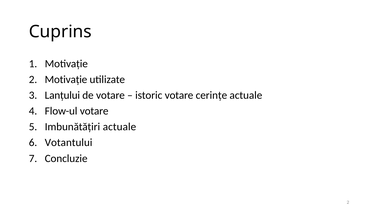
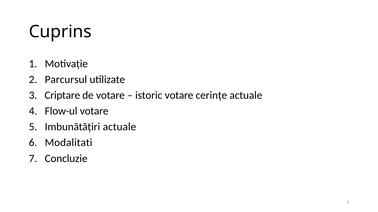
2 Motivație: Motivație -> Parcursul
Lanțului: Lanțului -> Criptare
Votantului: Votantului -> Modalitati
